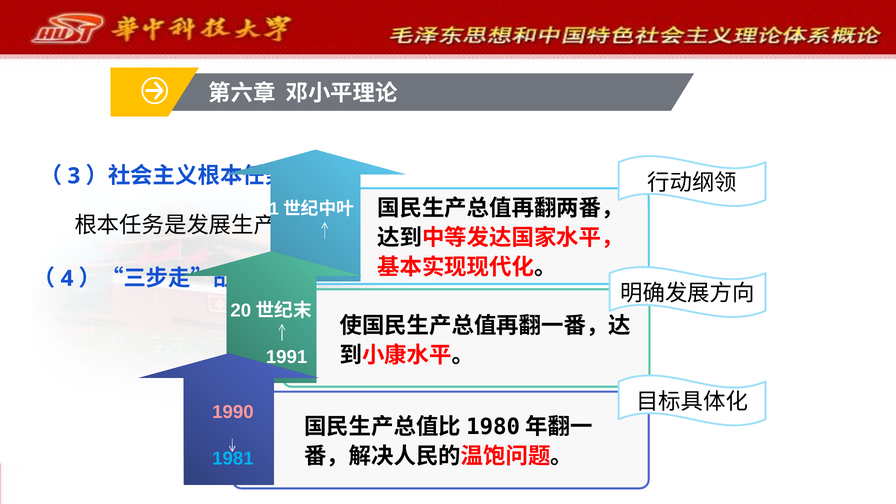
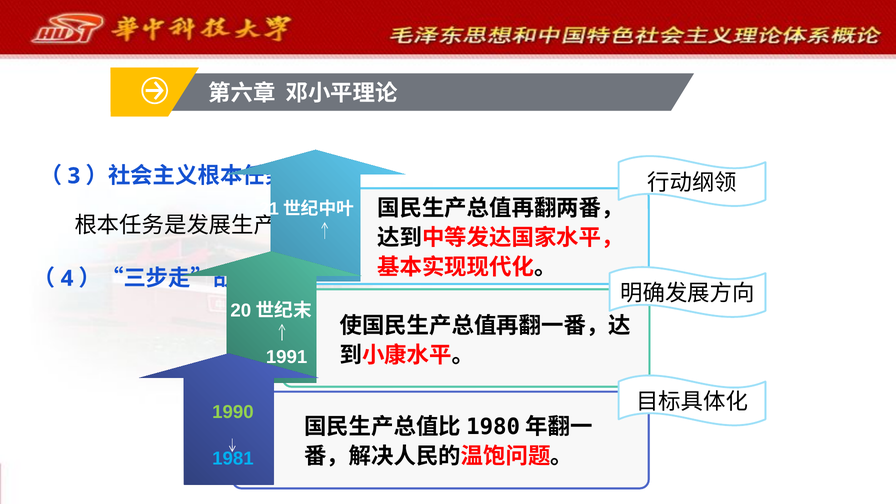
1990 colour: pink -> light green
